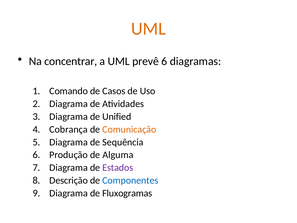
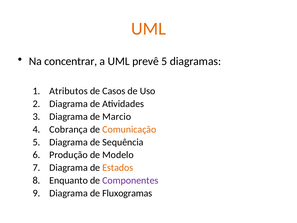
prevê 6: 6 -> 5
Comando: Comando -> Atributos
Unified: Unified -> Marcio
Alguma: Alguma -> Modelo
Estados colour: purple -> orange
Descrição: Descrição -> Enquanto
Componentes colour: blue -> purple
